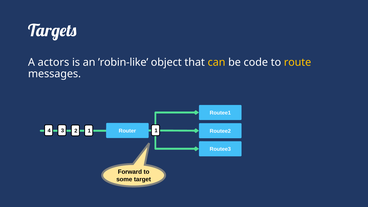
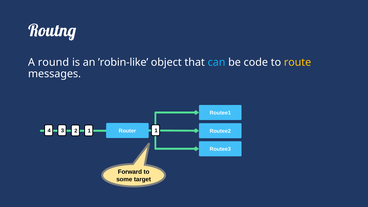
Targets: Targets -> Routng
actors: actors -> round
can colour: yellow -> light blue
